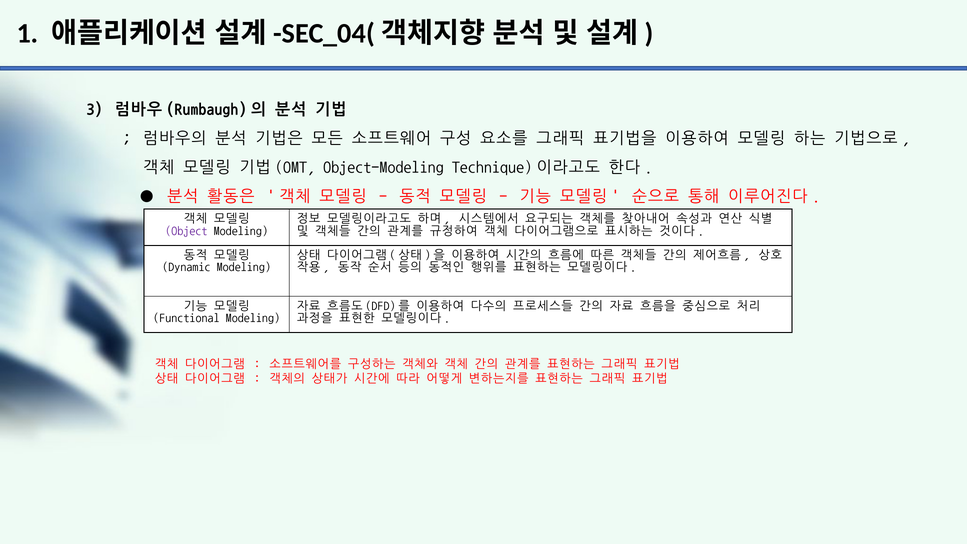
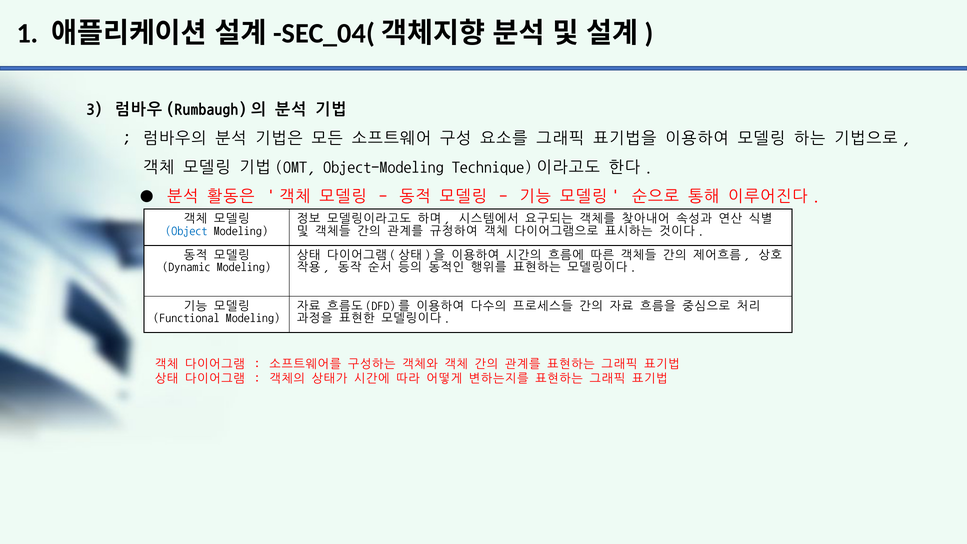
Object colour: purple -> blue
